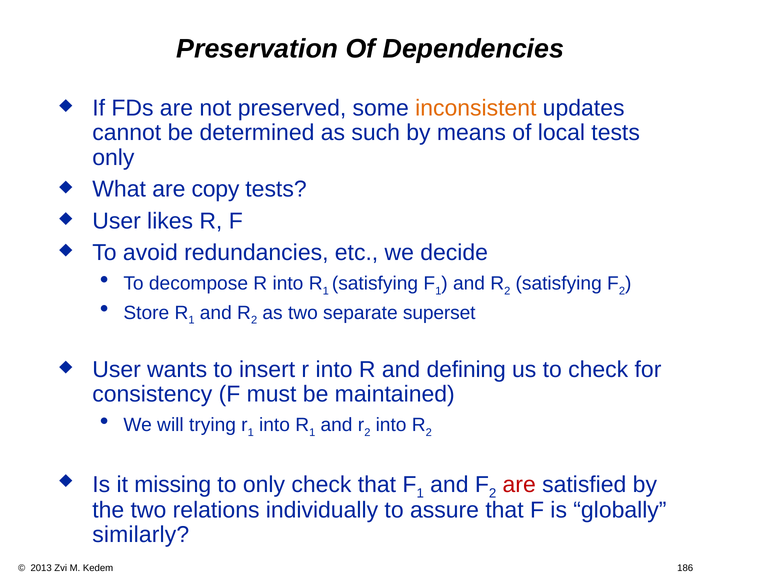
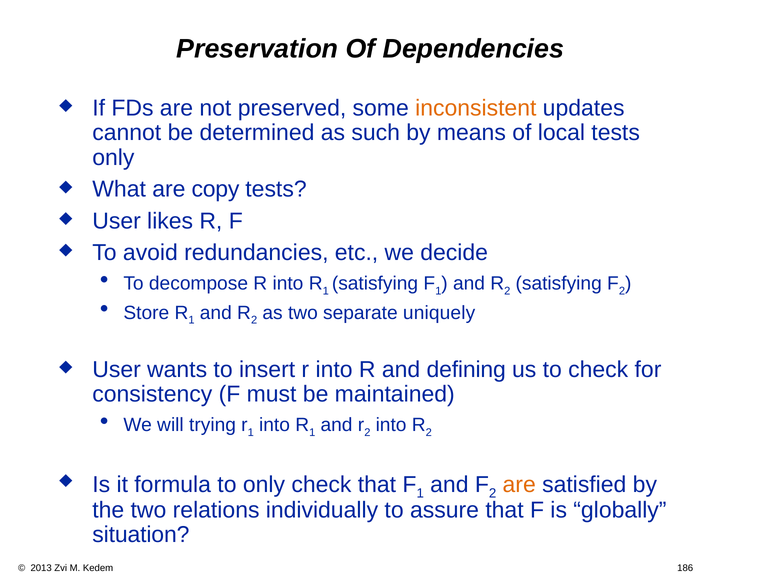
superset: superset -> uniquely
missing: missing -> formula
are at (519, 484) colour: red -> orange
similarly: similarly -> situation
